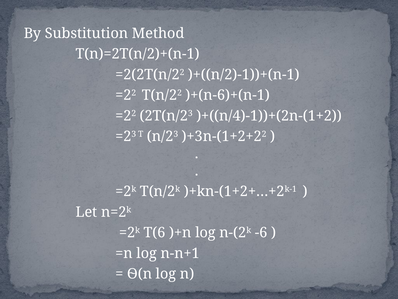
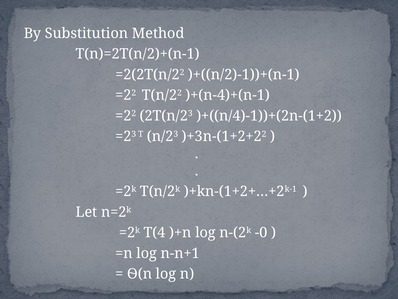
)+(n-6)+(n-1: )+(n-6)+(n-1 -> )+(n-4)+(n-1
T(6: T(6 -> T(4
-6: -6 -> -0
